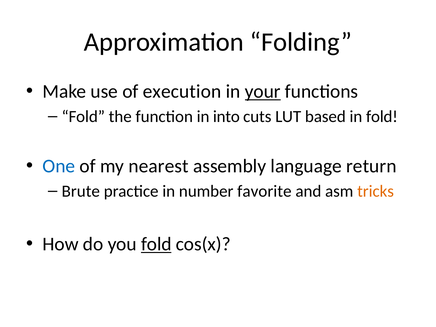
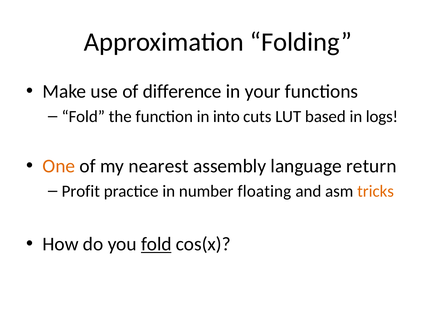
execution: execution -> difference
your underline: present -> none
in fold: fold -> logs
One colour: blue -> orange
Brute: Brute -> Profit
favorite: favorite -> floating
